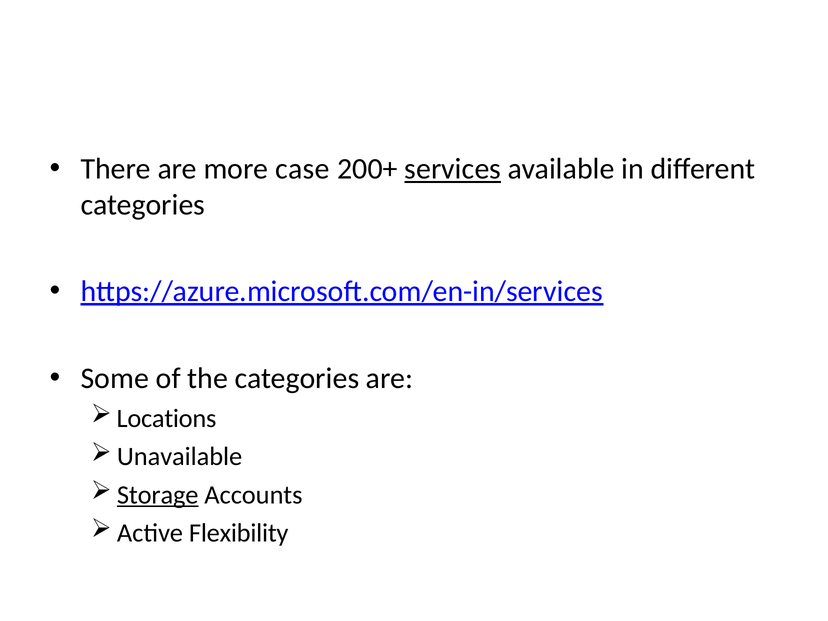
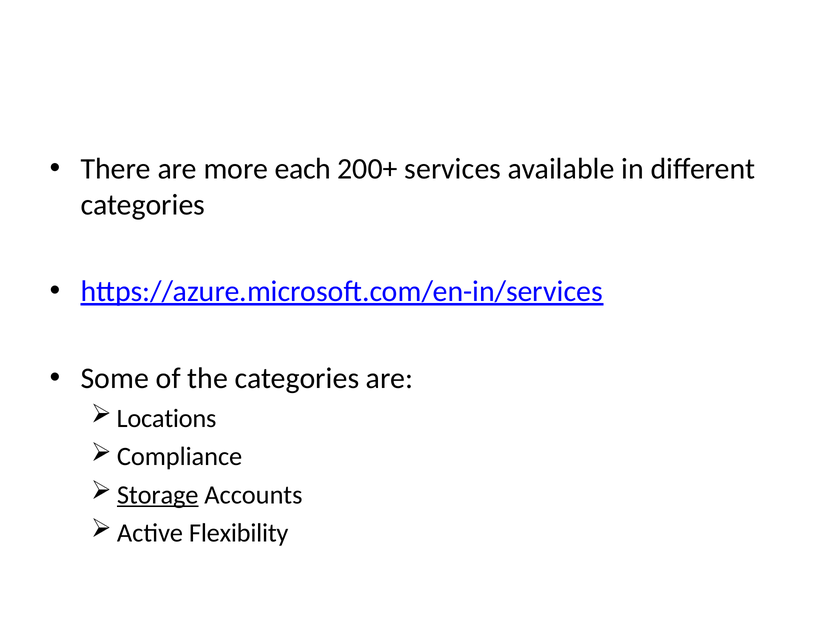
case: case -> each
services underline: present -> none
Unavailable: Unavailable -> Compliance
